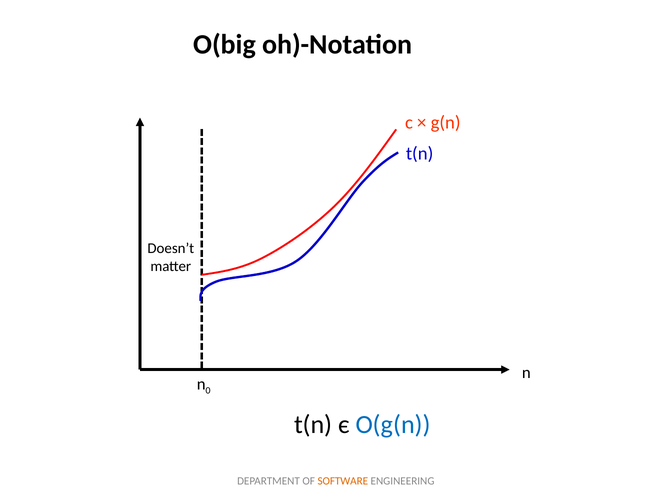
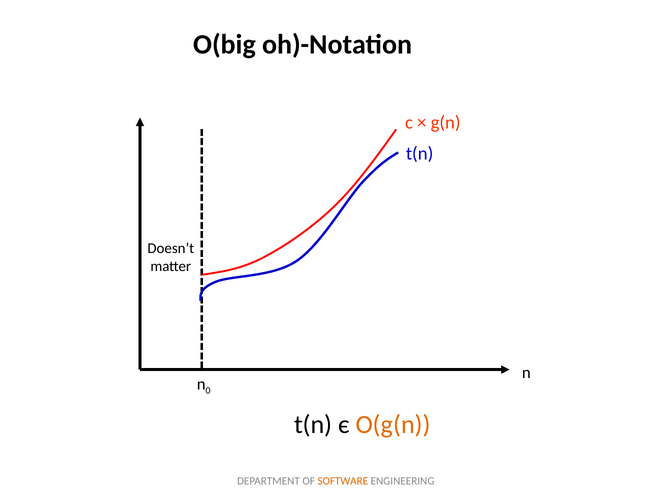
O(g(n colour: blue -> orange
